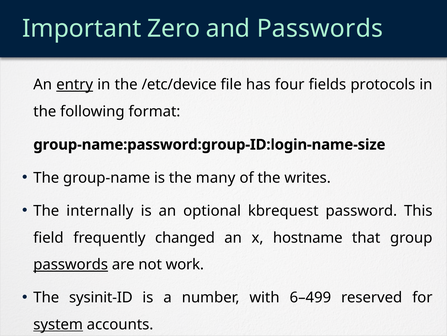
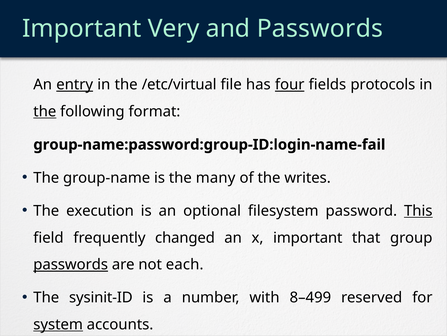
Zero: Zero -> Very
/etc/device: /etc/device -> /etc/virtual
four underline: none -> present
the at (45, 111) underline: none -> present
group-name:password:group-ID:login-name-size: group-name:password:group-ID:login-name-size -> group-name:password:group-ID:login-name-fail
internally: internally -> execution
kbrequest: kbrequest -> filesystem
This underline: none -> present
x hostname: hostname -> important
work: work -> each
6–499: 6–499 -> 8–499
